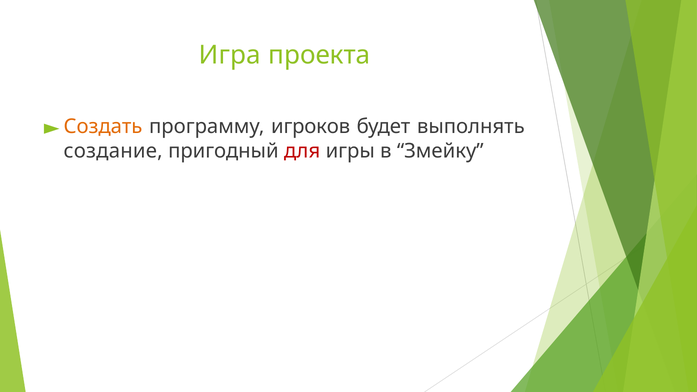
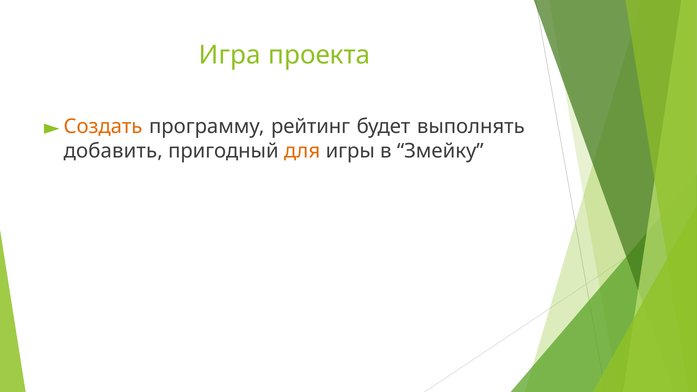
игроков: игроков -> рейтинг
создание: создание -> добавить
для colour: red -> orange
